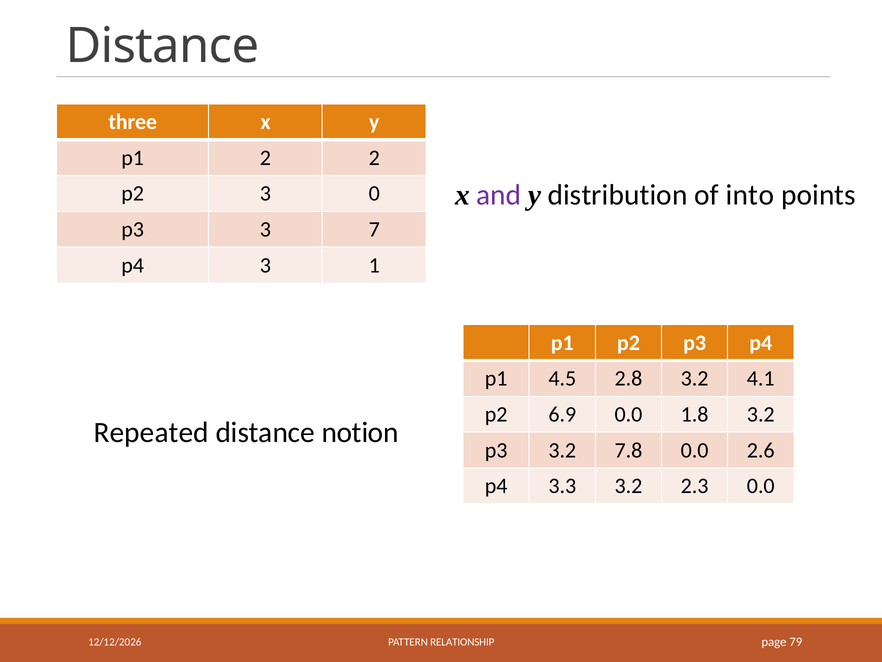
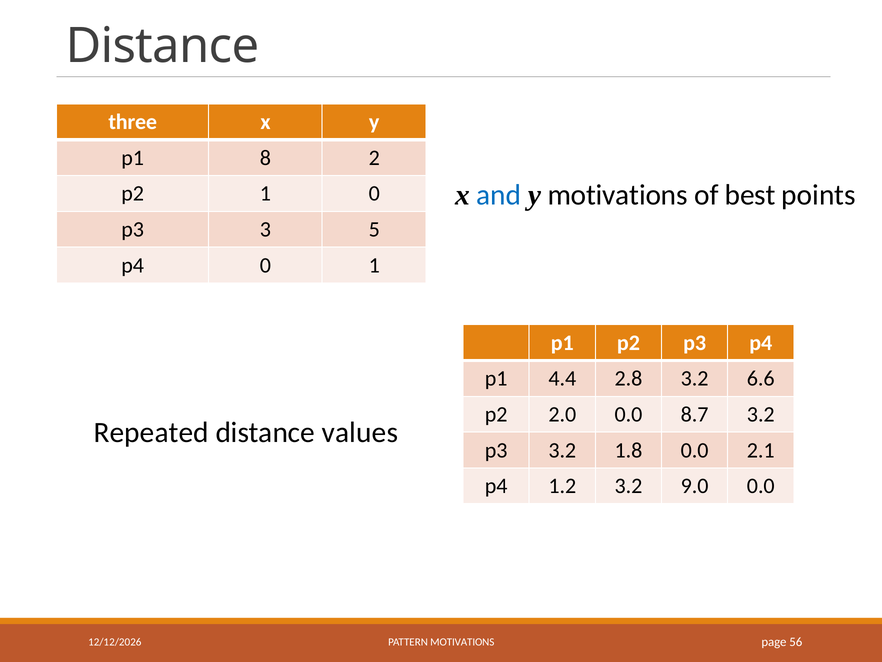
p1 2: 2 -> 8
and colour: purple -> blue
y distribution: distribution -> motivations
into: into -> best
p2 3: 3 -> 1
7: 7 -> 5
p4 3: 3 -> 0
4.5: 4.5 -> 4.4
4.1: 4.1 -> 6.6
6.9: 6.9 -> 2.0
1.8: 1.8 -> 8.7
notion: notion -> values
7.8: 7.8 -> 1.8
2.6: 2.6 -> 2.1
3.3: 3.3 -> 1.2
2.3: 2.3 -> 9.0
PATTERN RELATIONSHIP: RELATIONSHIP -> MOTIVATIONS
79: 79 -> 56
